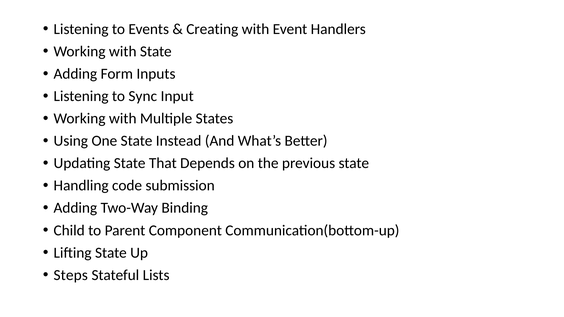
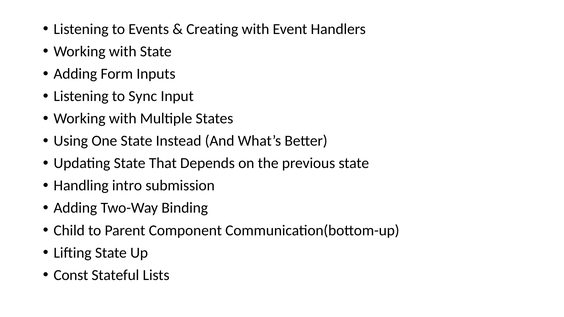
code: code -> intro
Steps: Steps -> Const
